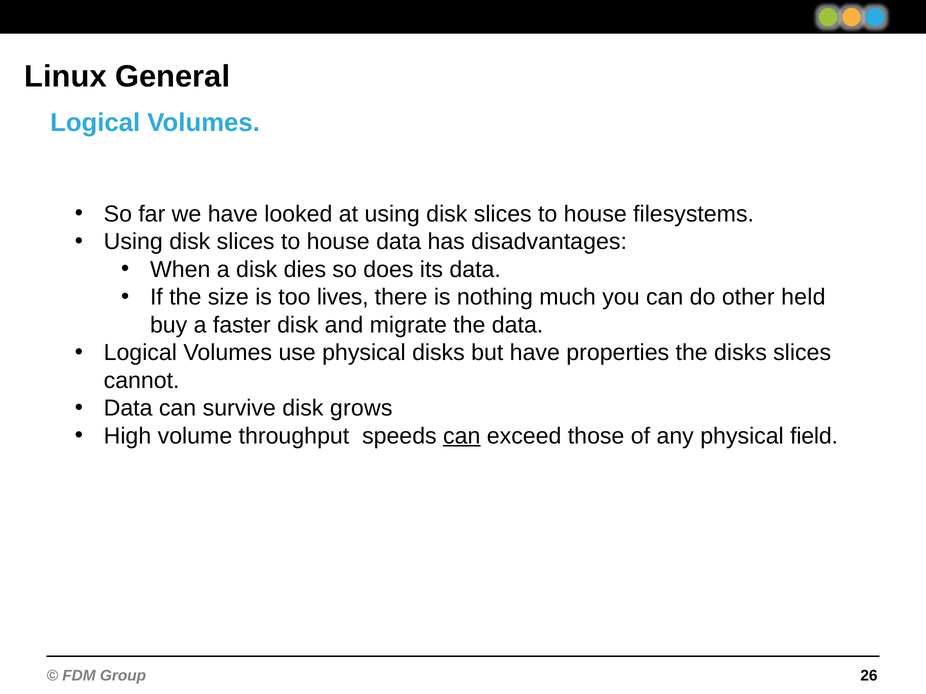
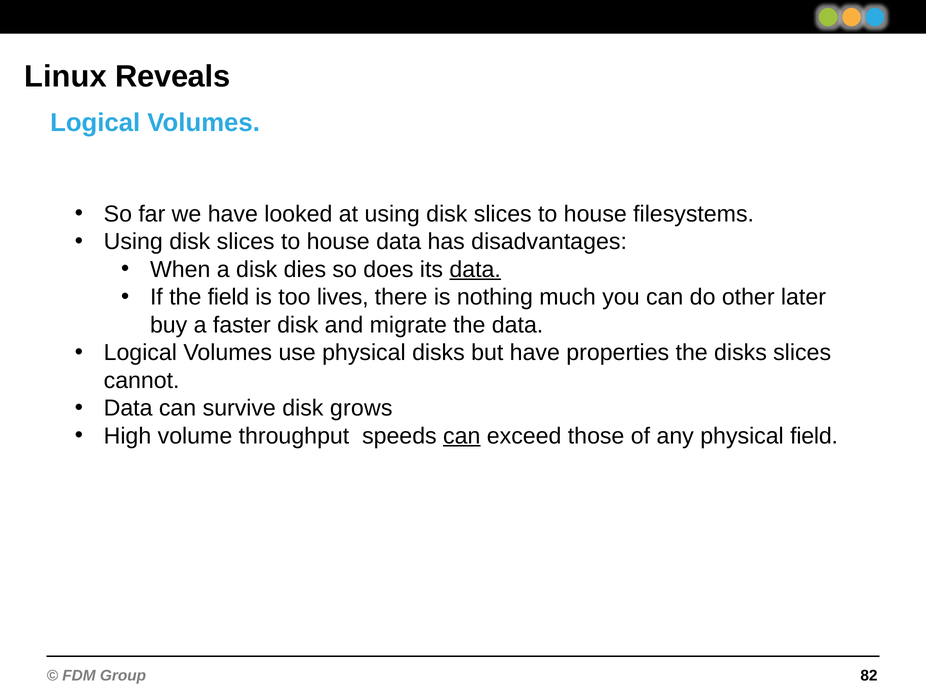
General: General -> Reveals
data at (475, 270) underline: none -> present
the size: size -> field
held: held -> later
26: 26 -> 82
